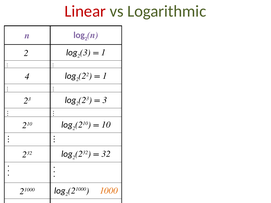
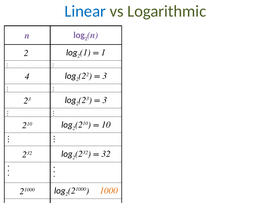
Linear colour: red -> blue
2 3: 3 -> 1
1 at (105, 76): 1 -> 3
